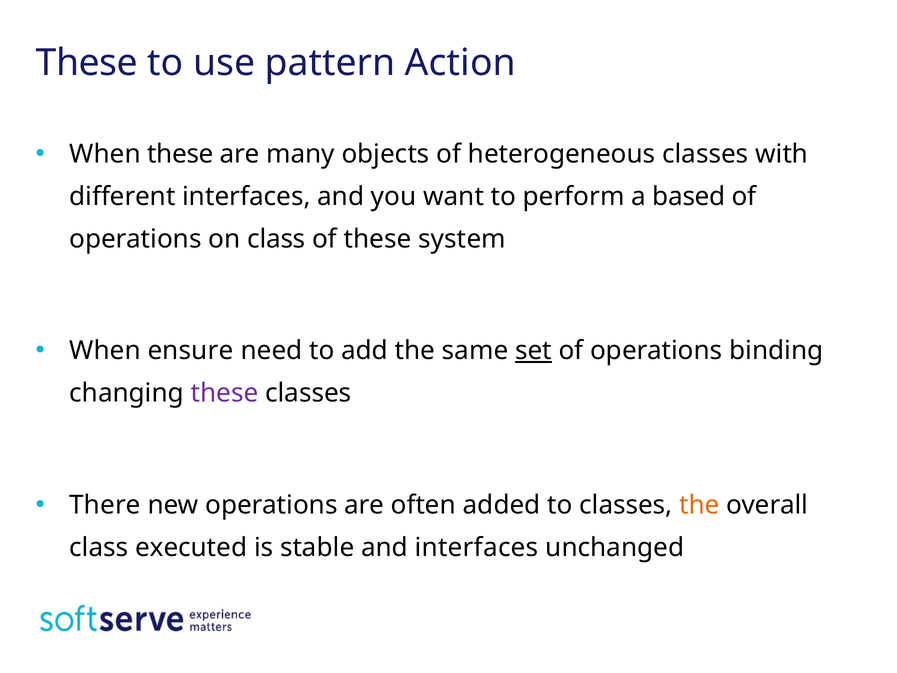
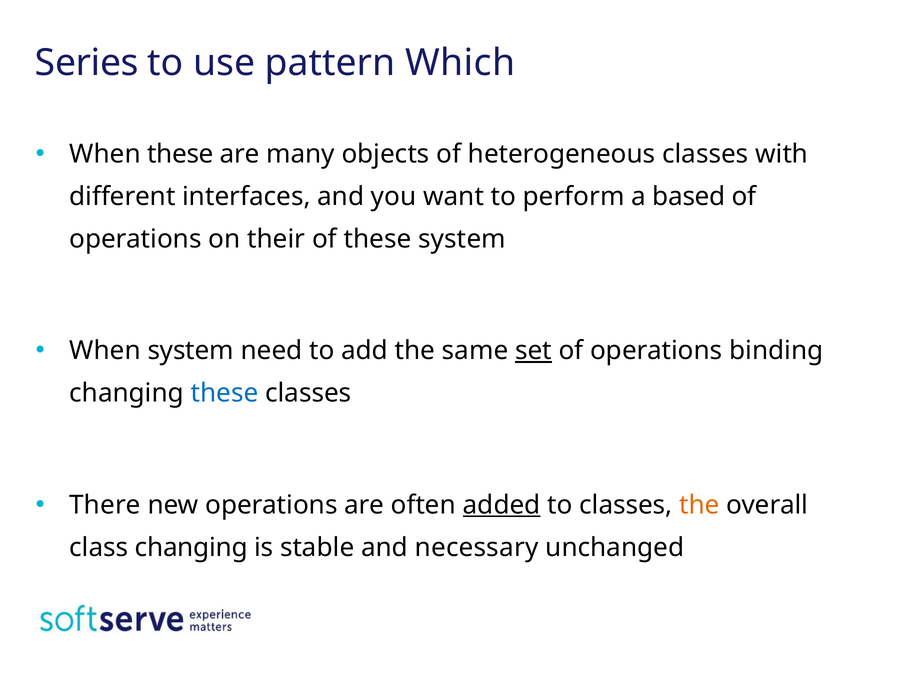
These at (87, 63): These -> Series
Action: Action -> Which
on class: class -> their
When ensure: ensure -> system
these at (225, 393) colour: purple -> blue
added underline: none -> present
class executed: executed -> changing
and interfaces: interfaces -> necessary
